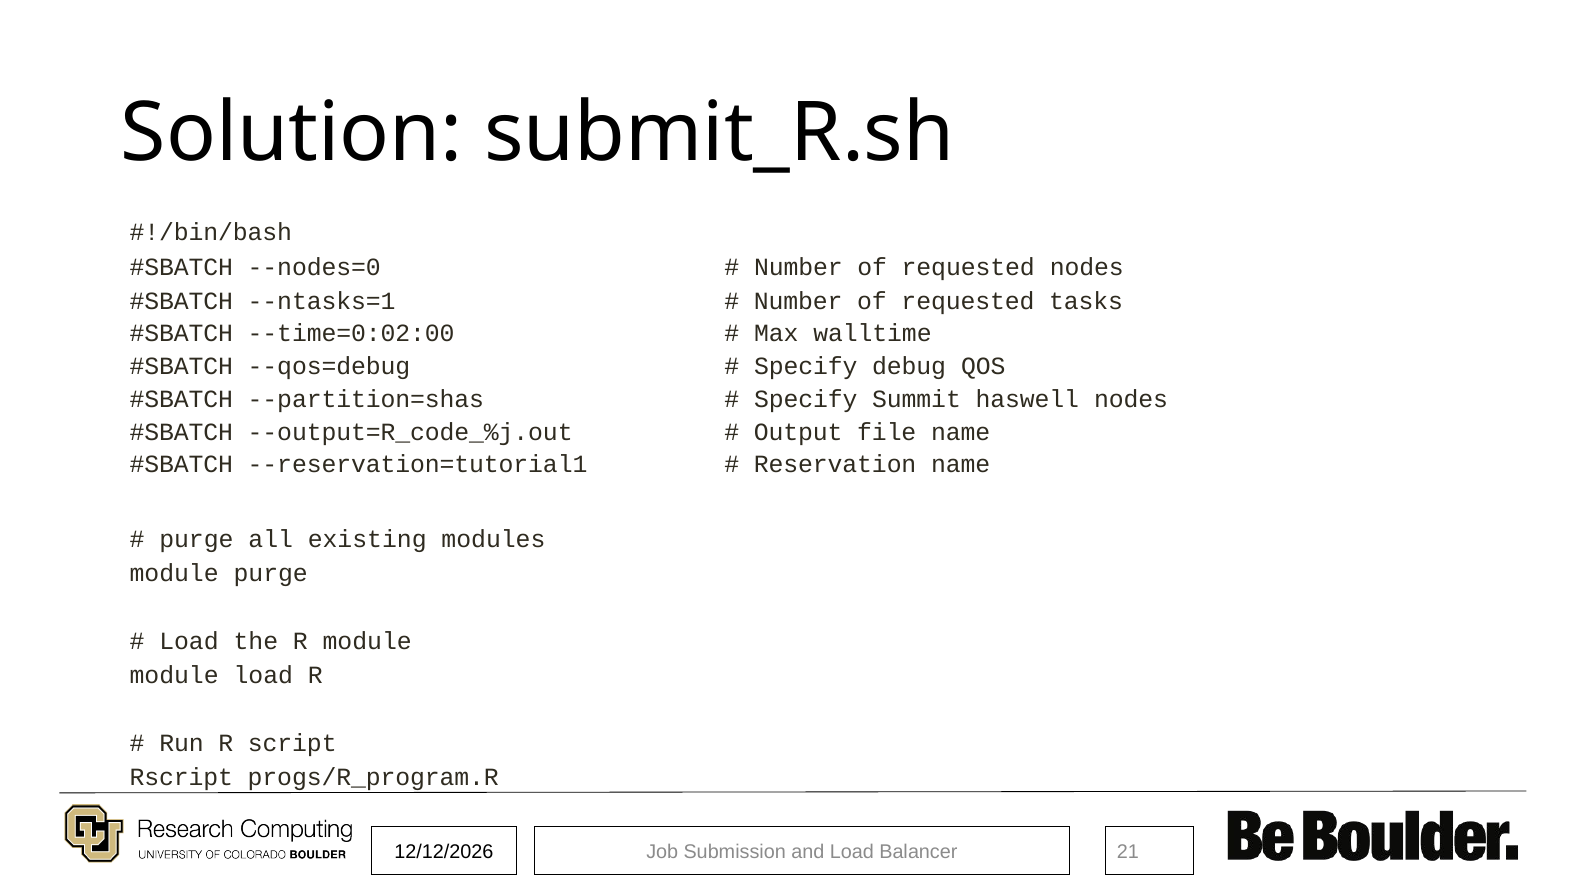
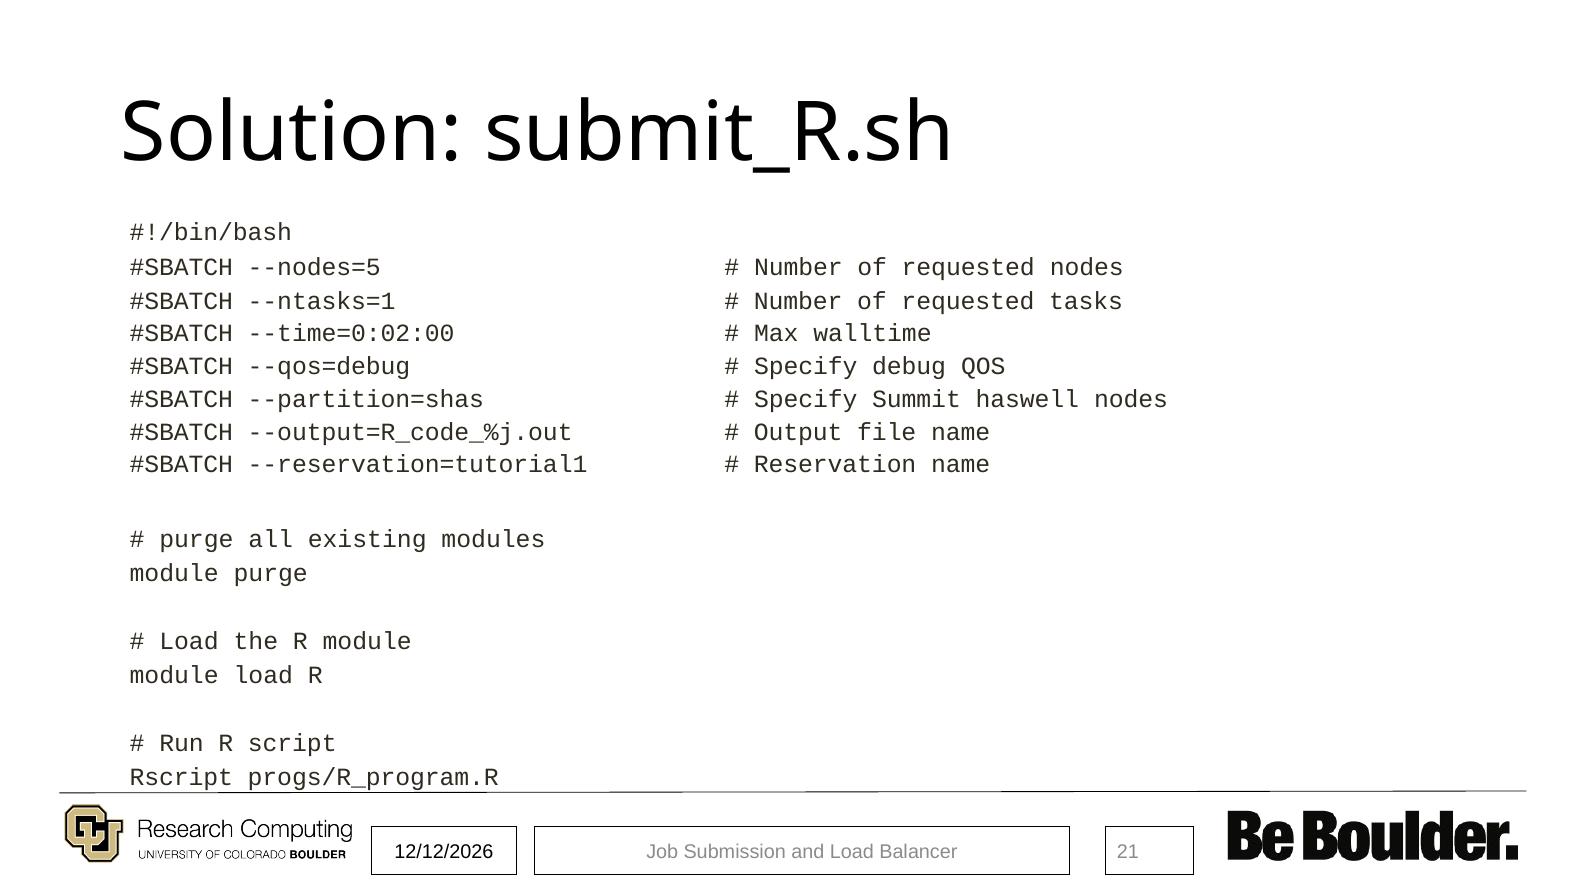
--nodes=0: --nodes=0 -> --nodes=5
